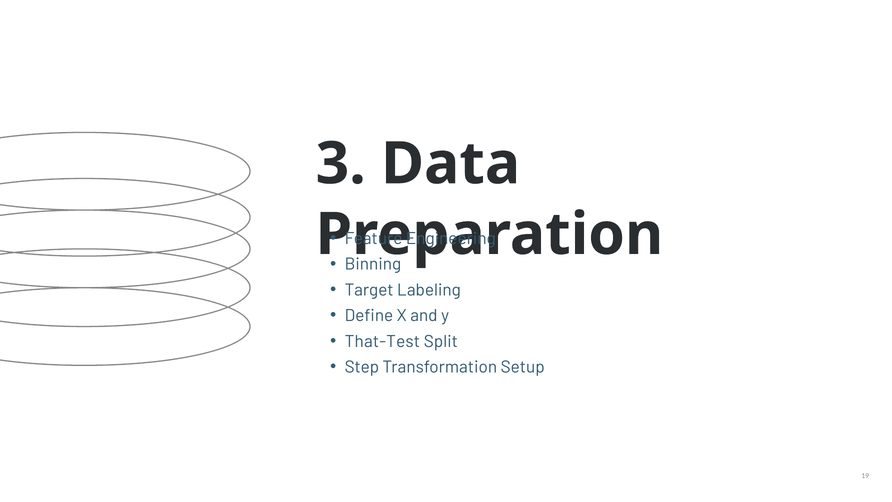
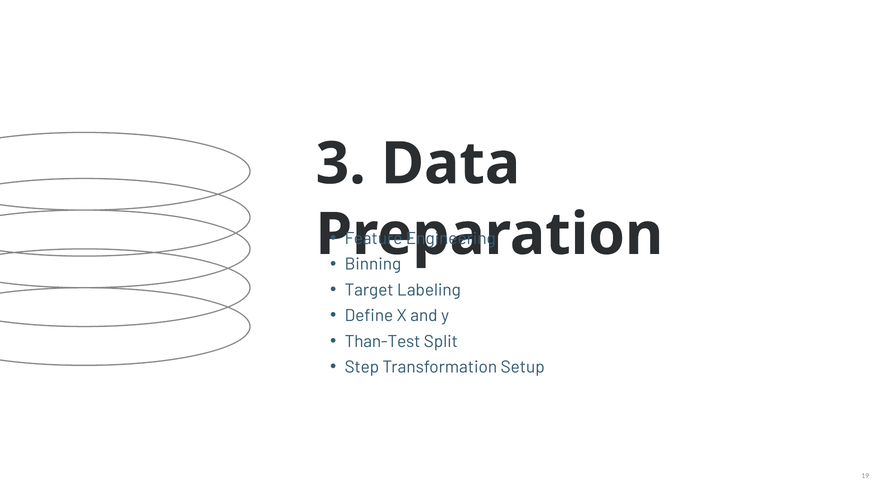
That-Test: That-Test -> Than-Test
